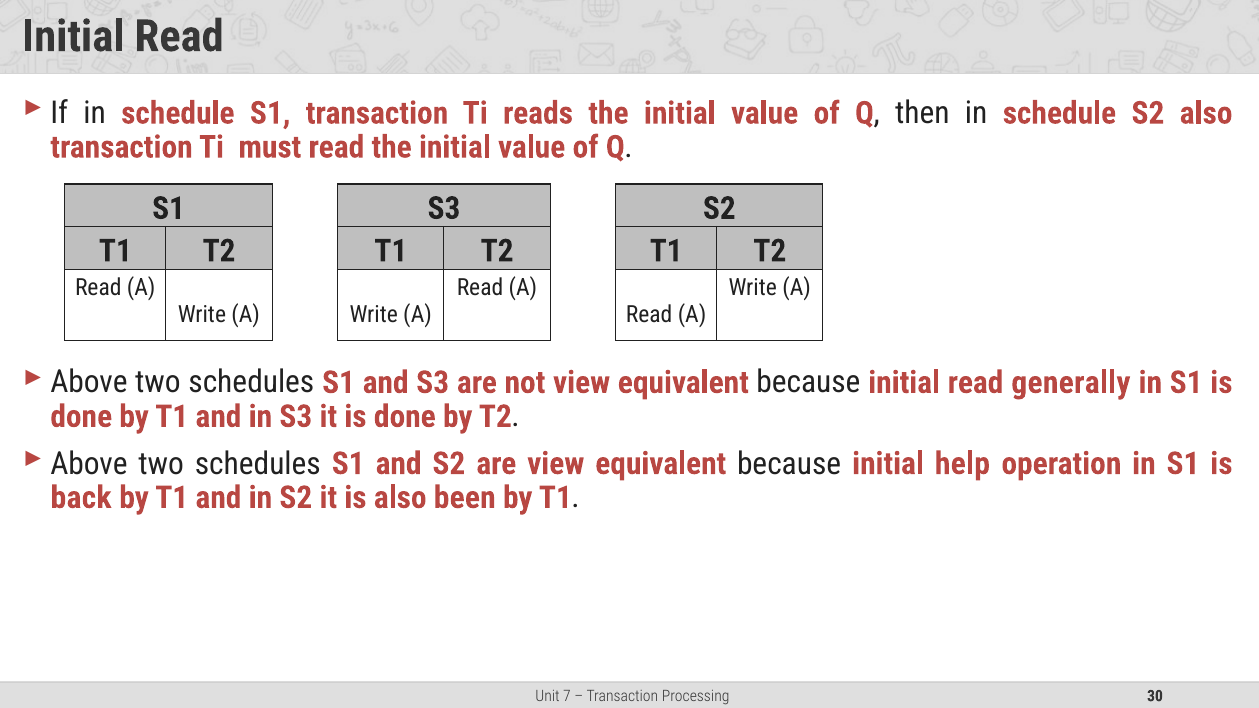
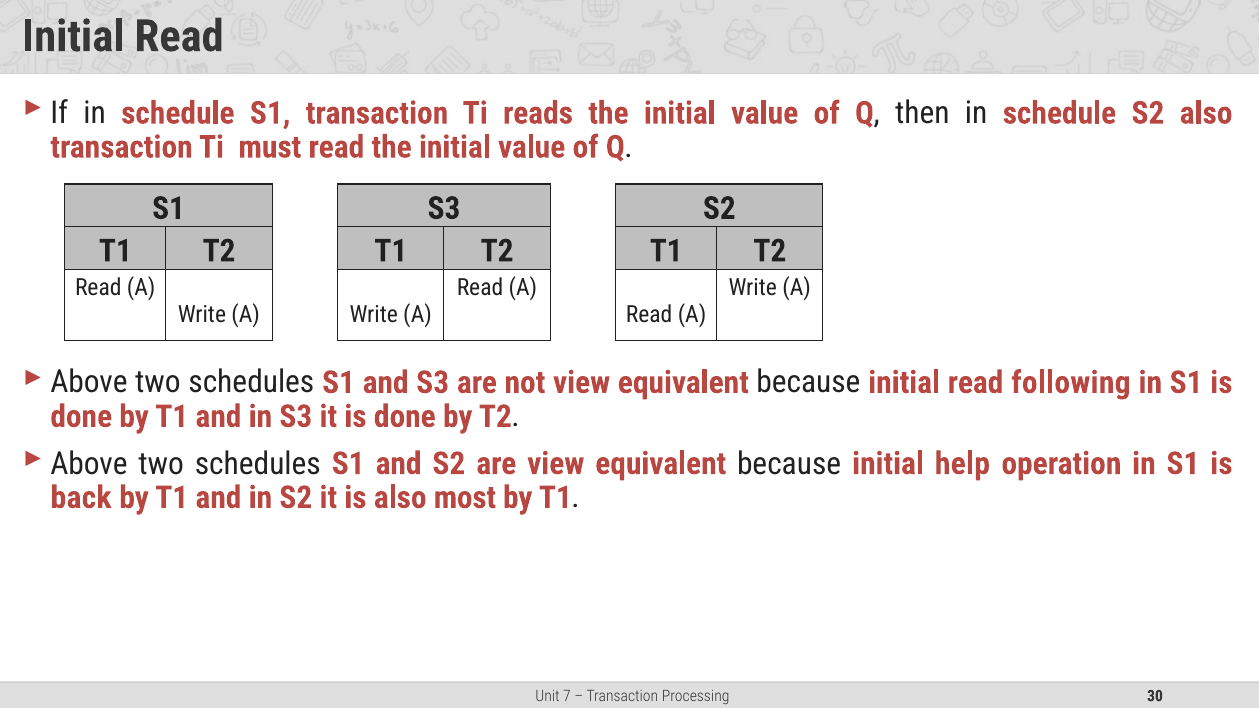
generally: generally -> following
been: been -> most
